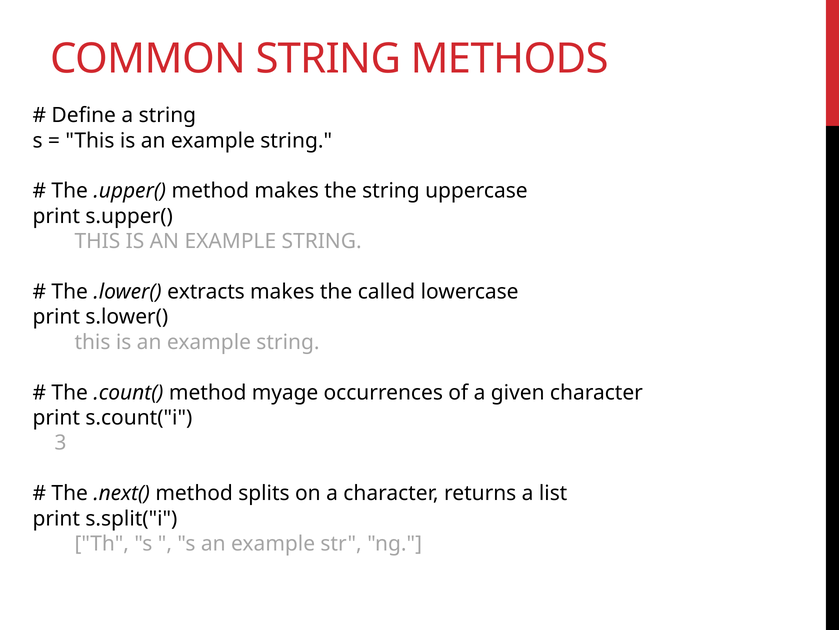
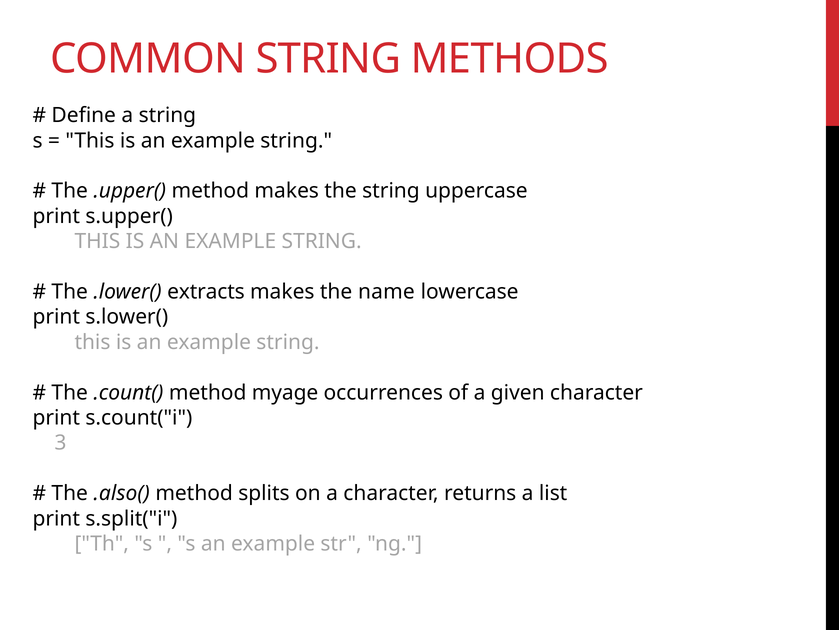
called: called -> name
.next(: .next( -> .also(
